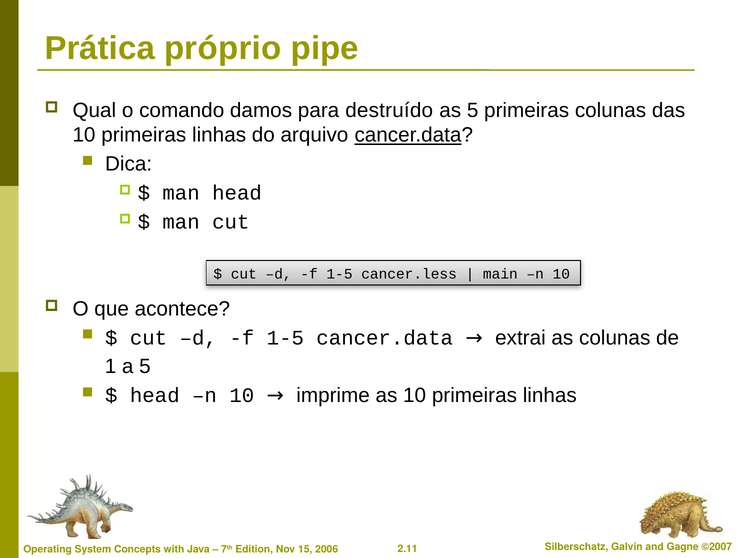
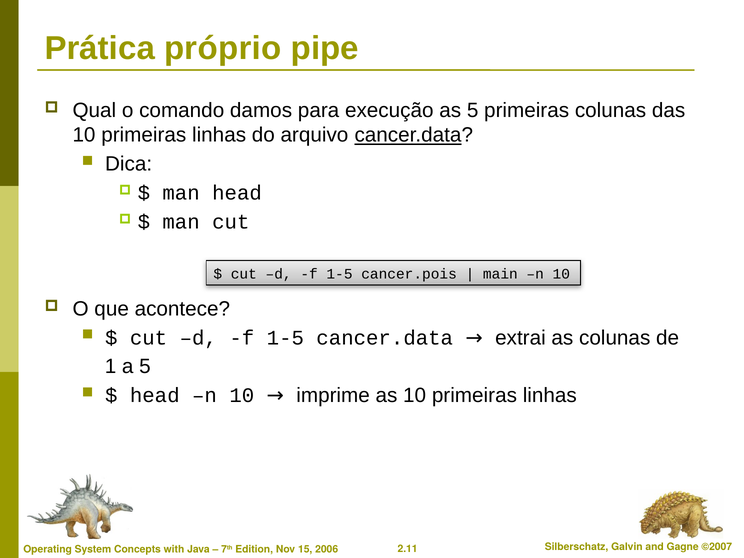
destruído: destruído -> execução
cancer.less: cancer.less -> cancer.pois
